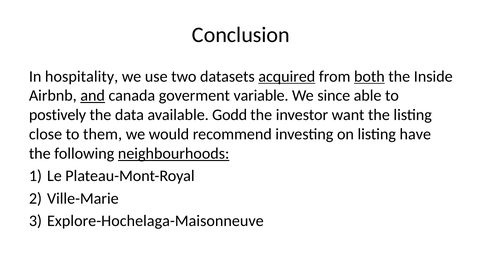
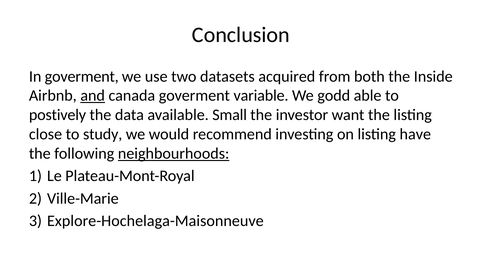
In hospitality: hospitality -> goverment
acquired underline: present -> none
both underline: present -> none
since: since -> godd
Godd: Godd -> Small
them: them -> study
